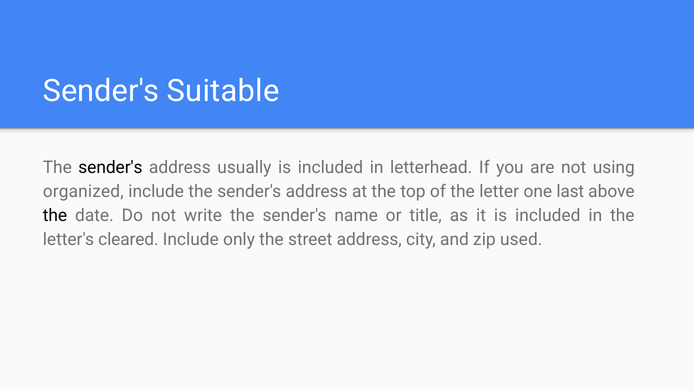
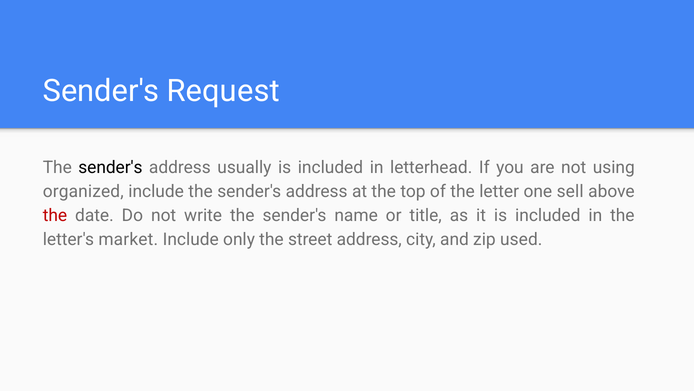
Suitable: Suitable -> Request
last: last -> sell
the at (55, 215) colour: black -> red
cleared: cleared -> market
